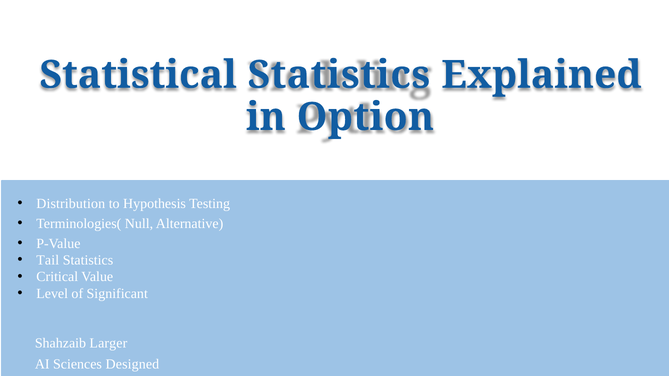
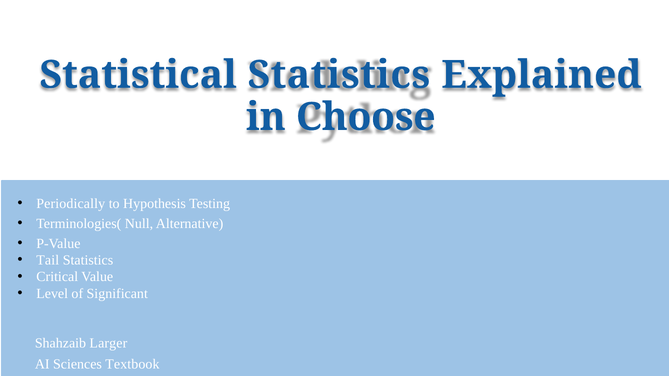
Option: Option -> Choose
Distribution: Distribution -> Periodically
Designed: Designed -> Textbook
